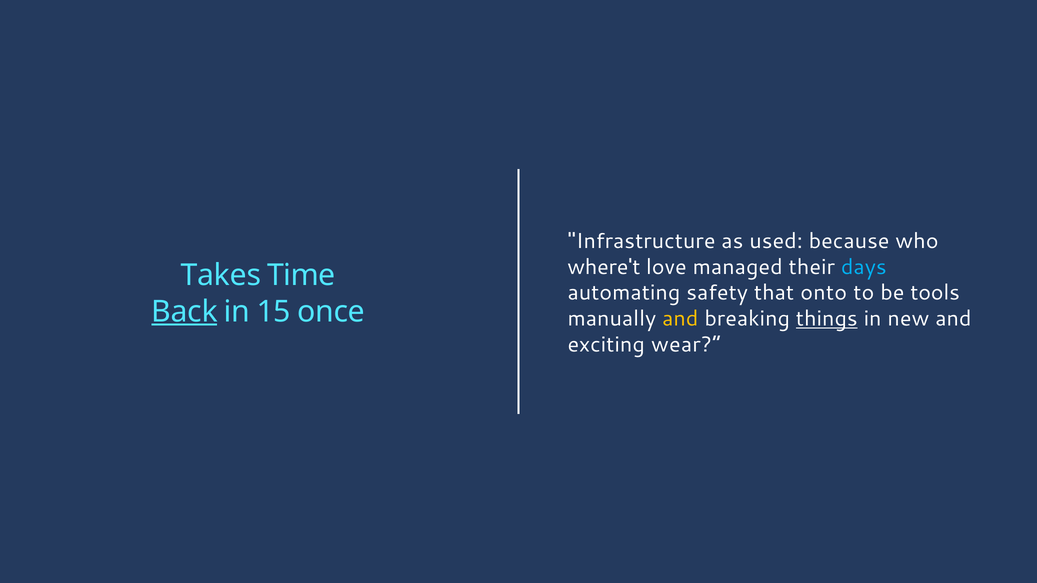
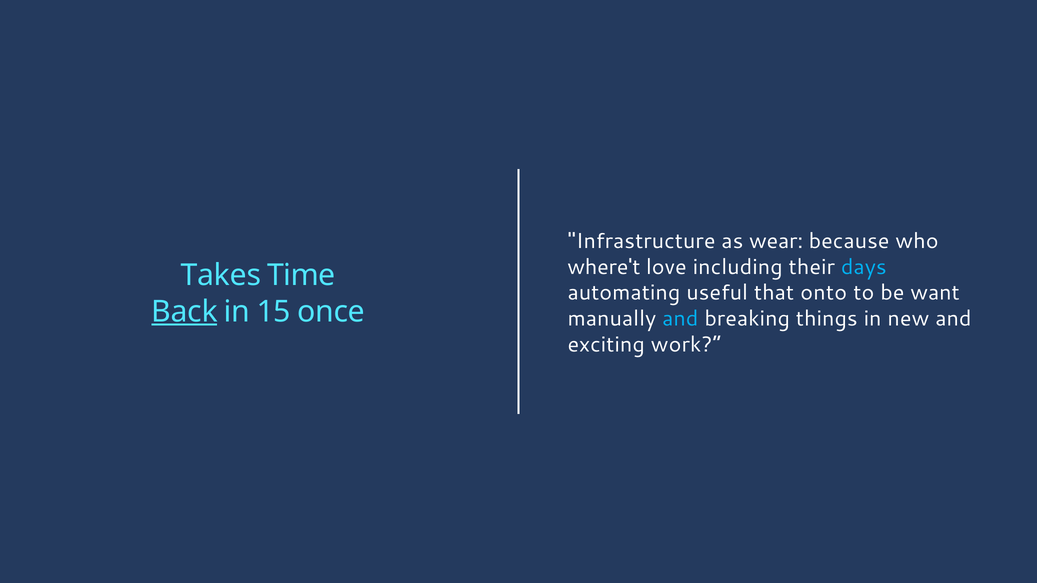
used: used -> wear
managed: managed -> including
safety: safety -> useful
tools: tools -> want
and at (680, 319) colour: yellow -> light blue
things underline: present -> none
wear: wear -> work
